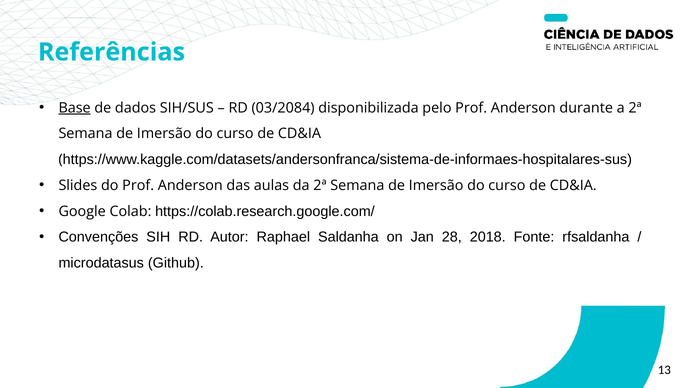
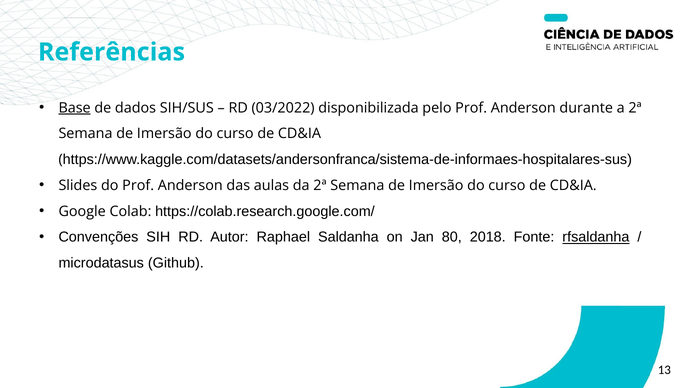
03/2084: 03/2084 -> 03/2022
28: 28 -> 80
rfsaldanha underline: none -> present
